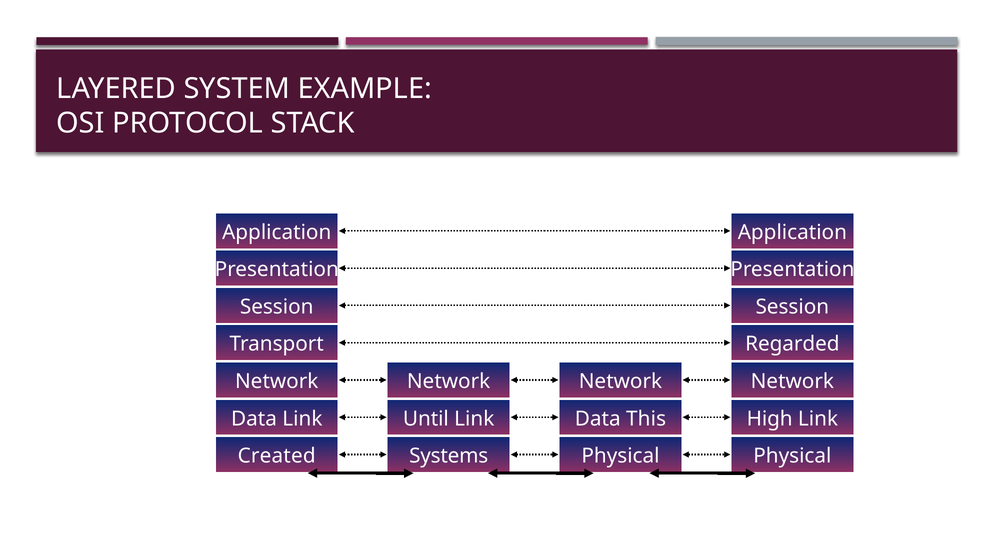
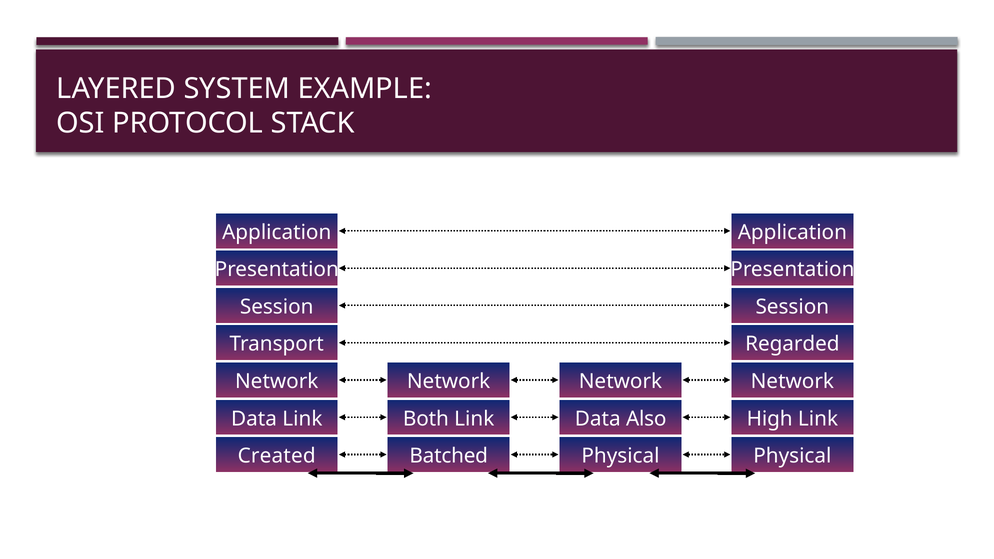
Until: Until -> Both
This: This -> Also
Systems: Systems -> Batched
